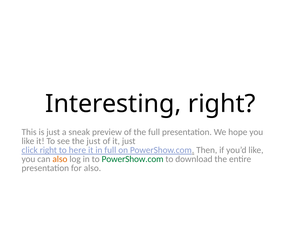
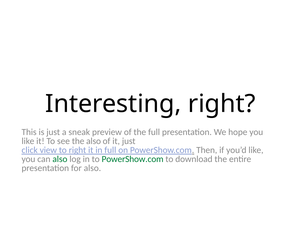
the just: just -> also
click right: right -> view
to here: here -> right
also at (60, 159) colour: orange -> green
